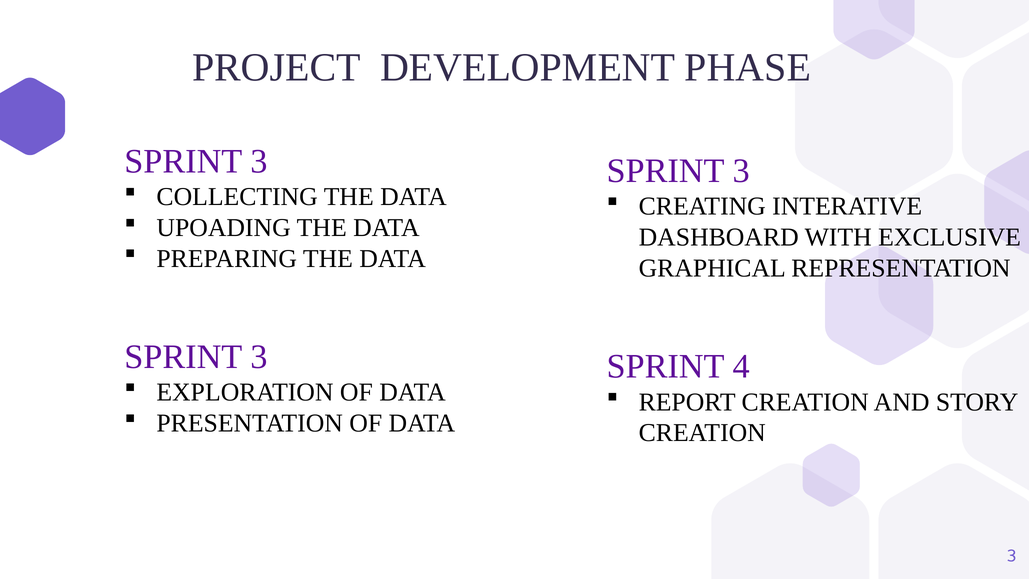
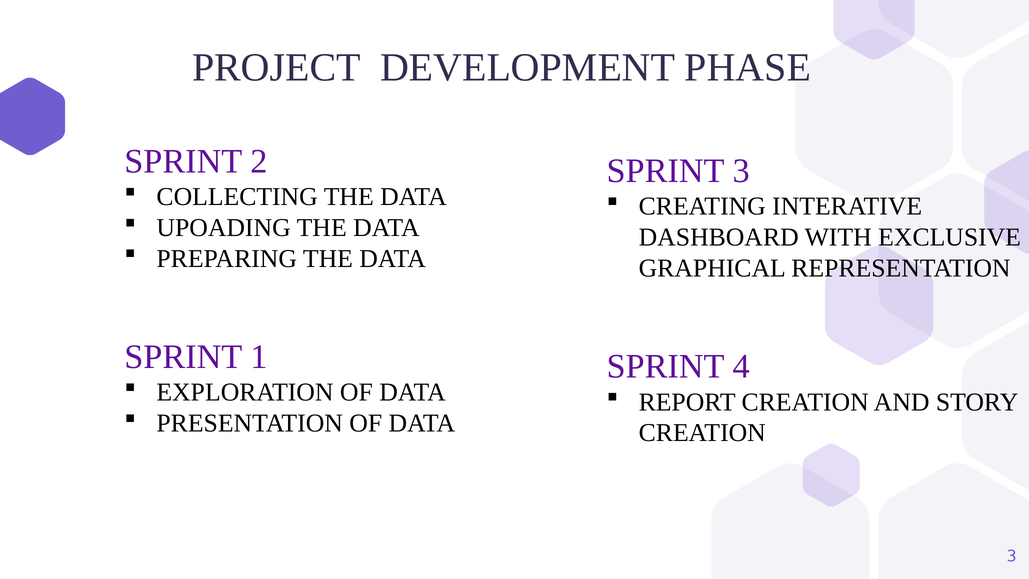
3 at (259, 161): 3 -> 2
3 at (259, 357): 3 -> 1
